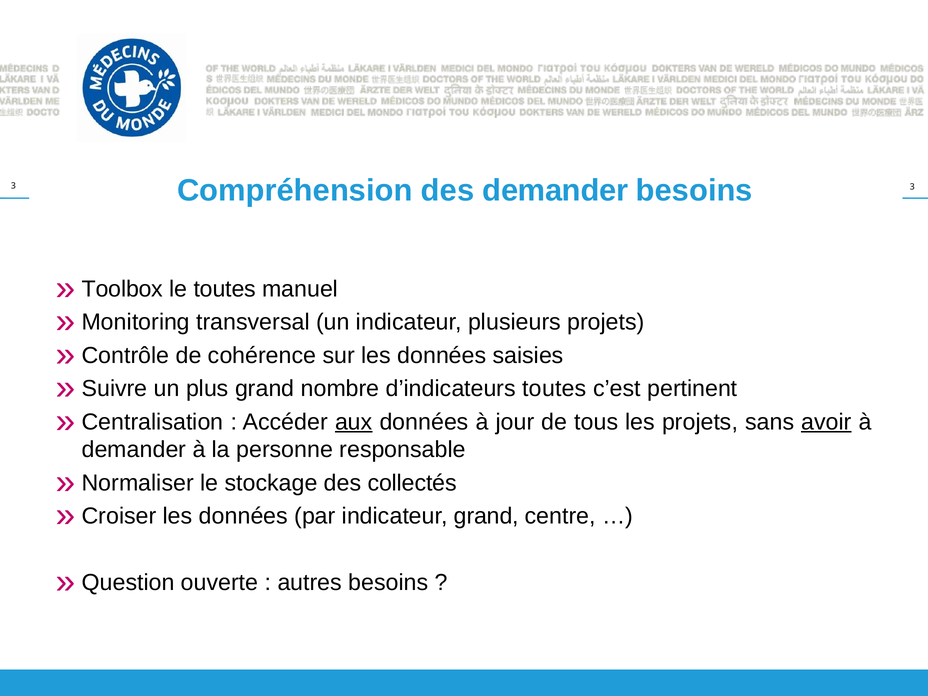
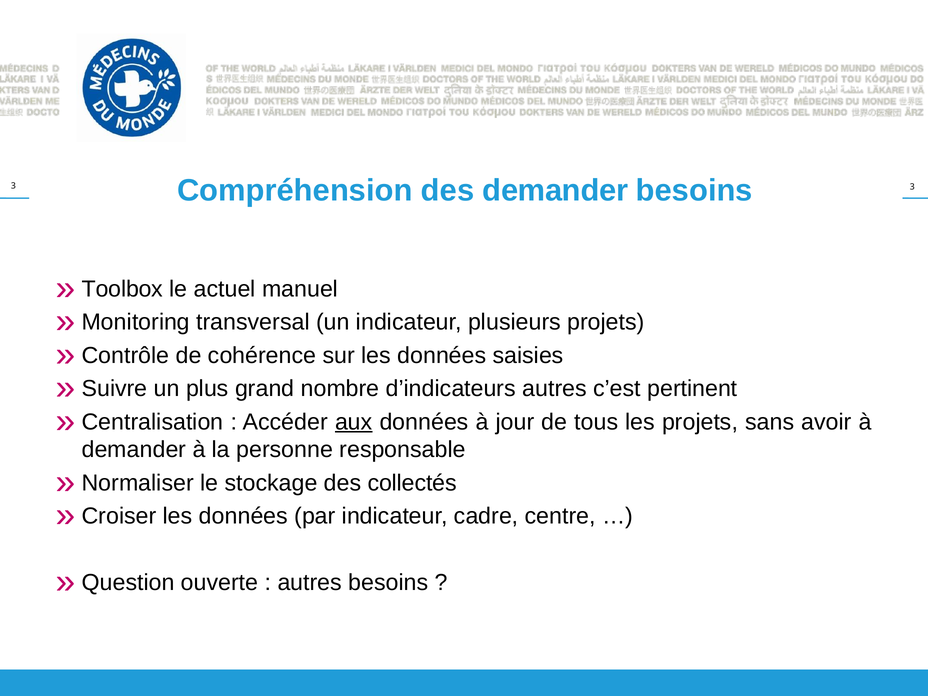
le toutes: toutes -> actuel
d’indicateurs toutes: toutes -> autres
avoir underline: present -> none
indicateur grand: grand -> cadre
